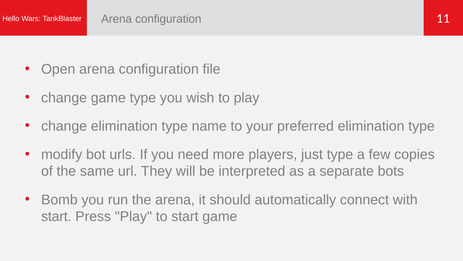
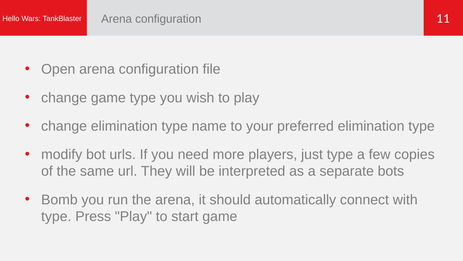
start at (56, 216): start -> type
